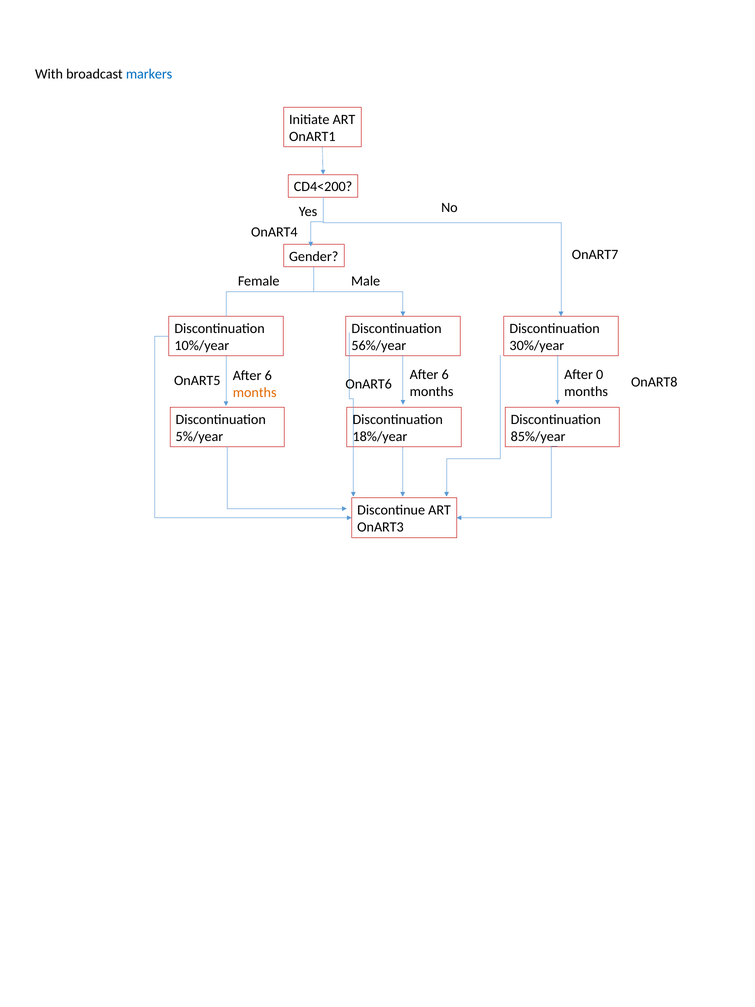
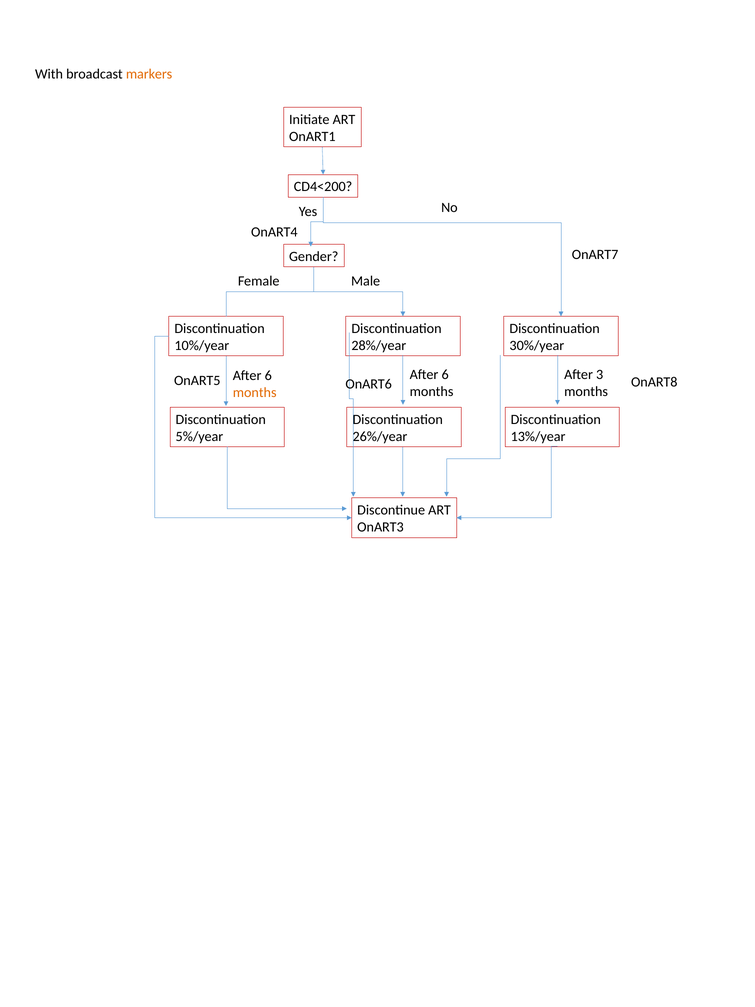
markers colour: blue -> orange
56%/year: 56%/year -> 28%/year
0: 0 -> 3
18%/year: 18%/year -> 26%/year
85%/year: 85%/year -> 13%/year
